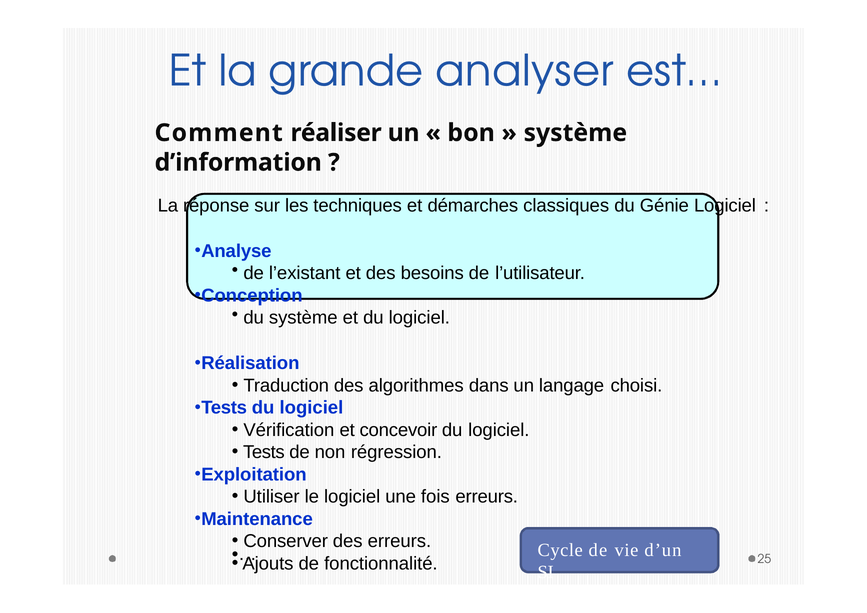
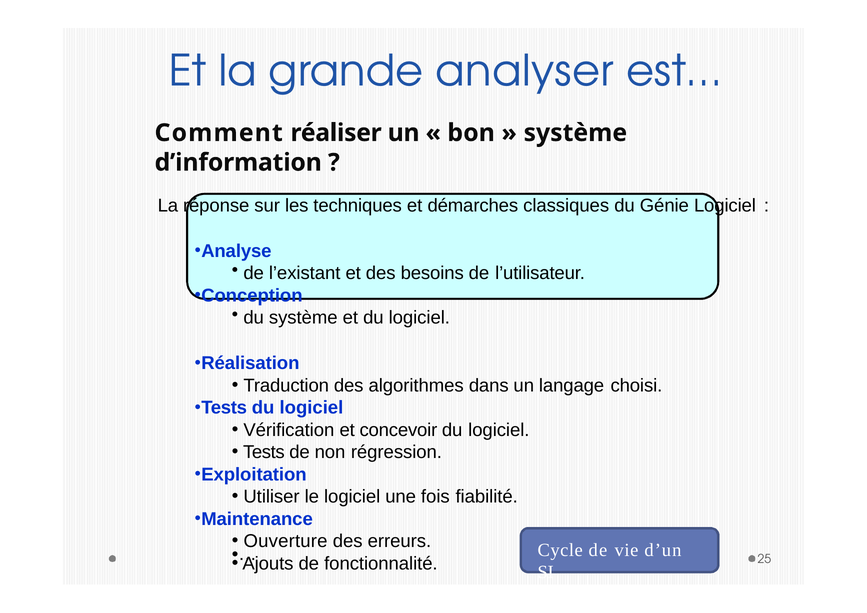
fois erreurs: erreurs -> fiabilité
Conserver: Conserver -> Ouverture
